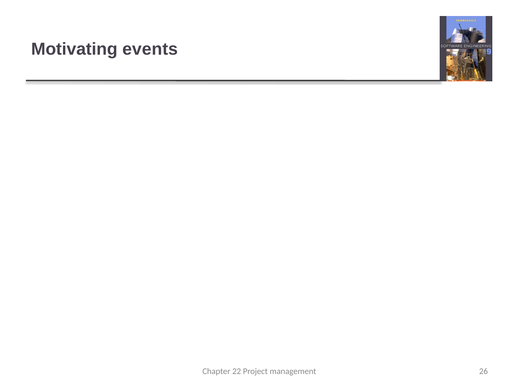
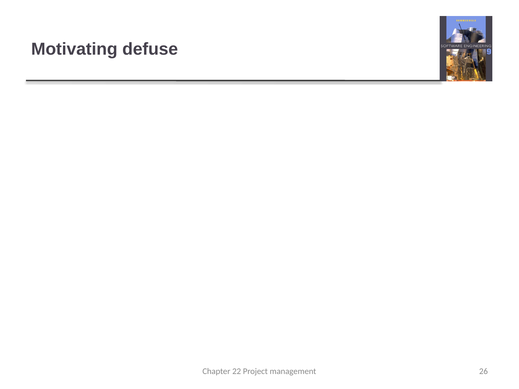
events: events -> defuse
